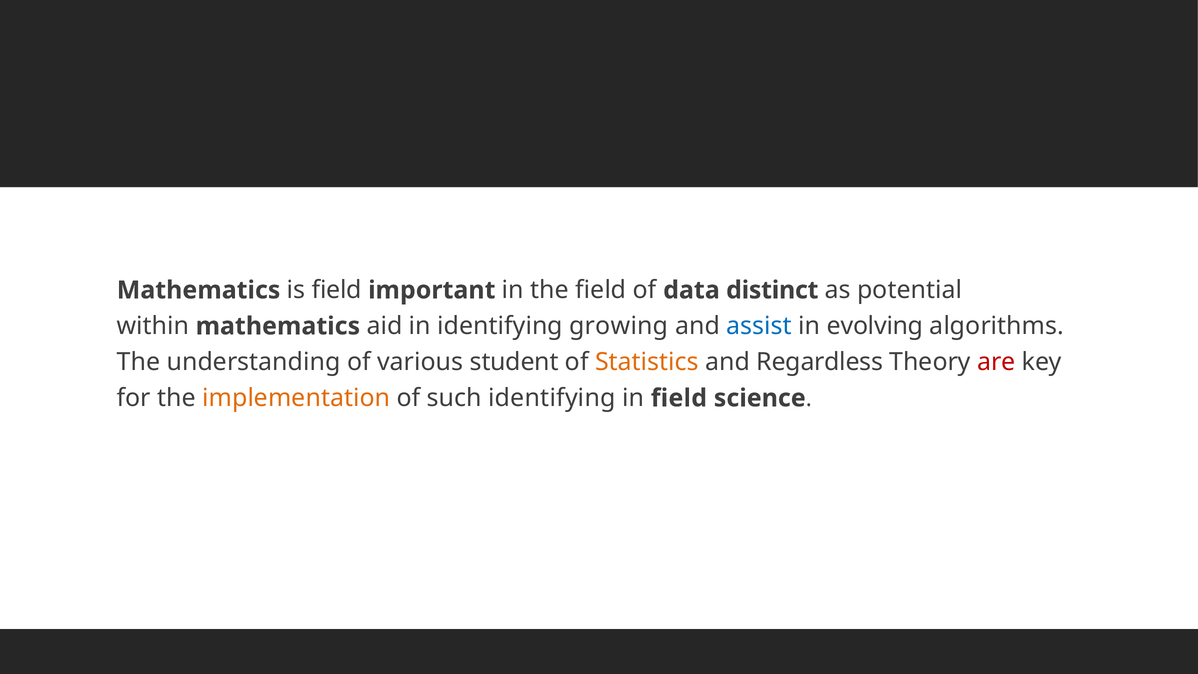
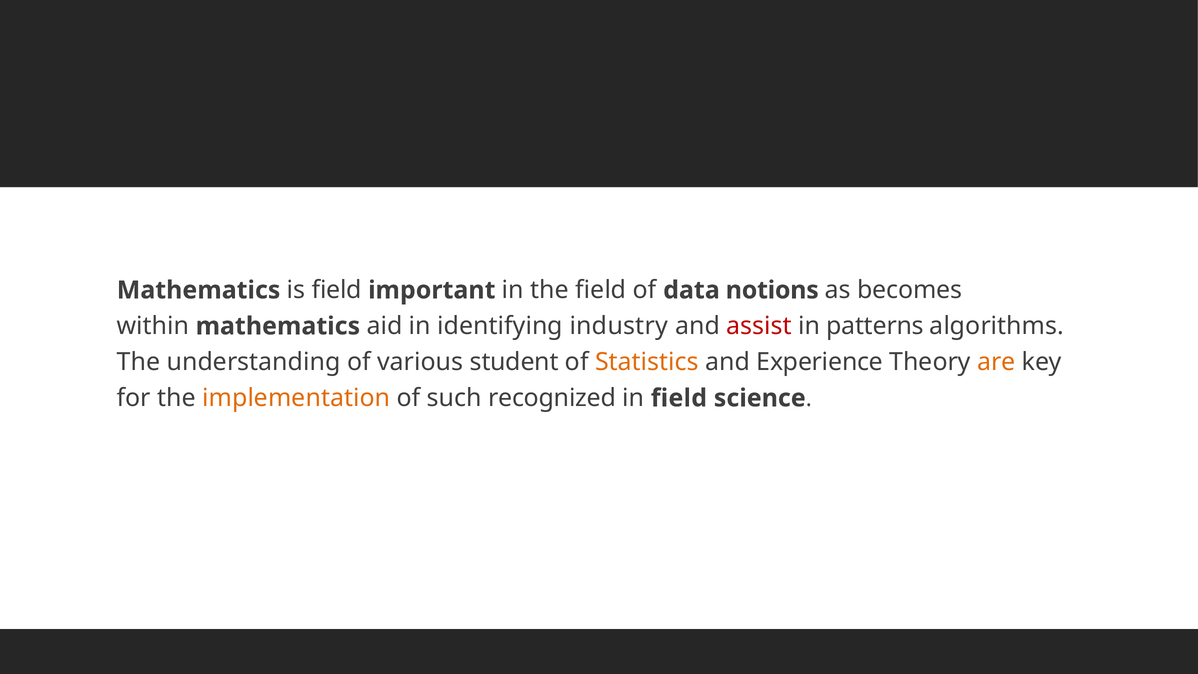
distinct: distinct -> notions
potential: potential -> becomes
growing: growing -> industry
assist colour: blue -> red
evolving: evolving -> patterns
Regardless: Regardless -> Experience
are colour: red -> orange
such identifying: identifying -> recognized
